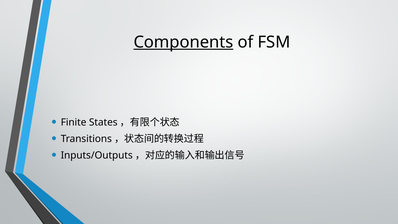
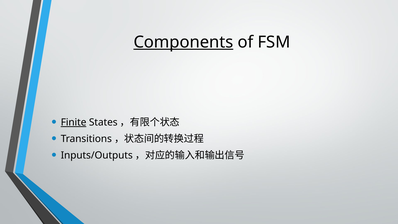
Finite underline: none -> present
